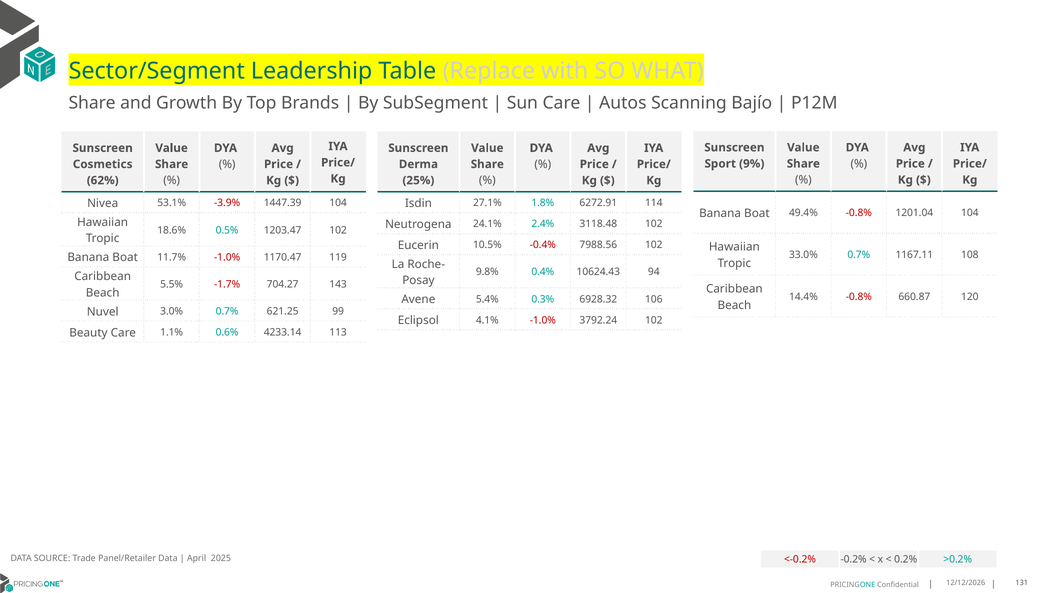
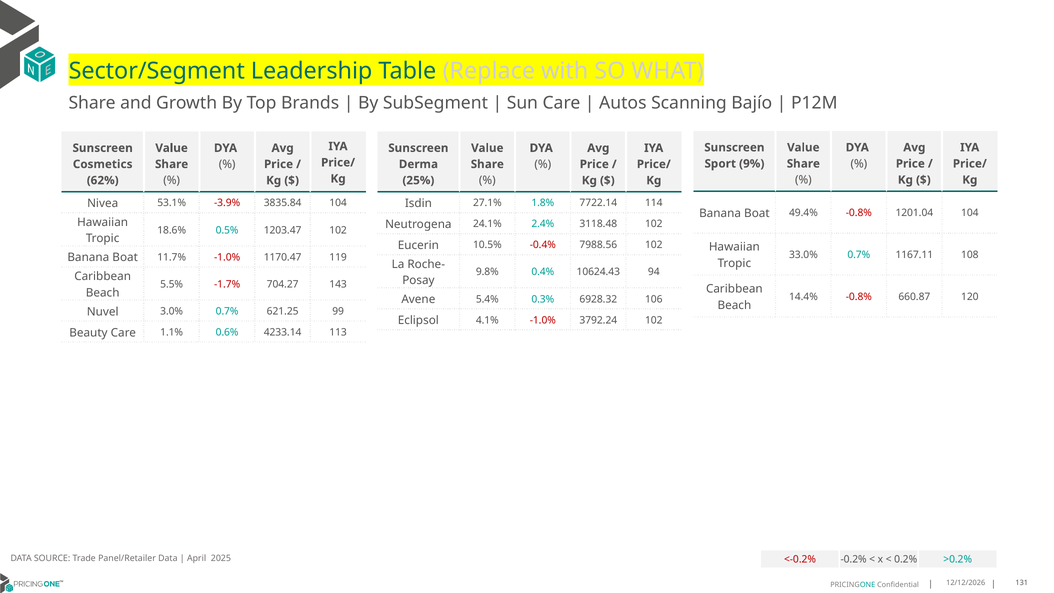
1447.39: 1447.39 -> 3835.84
6272.91: 6272.91 -> 7722.14
